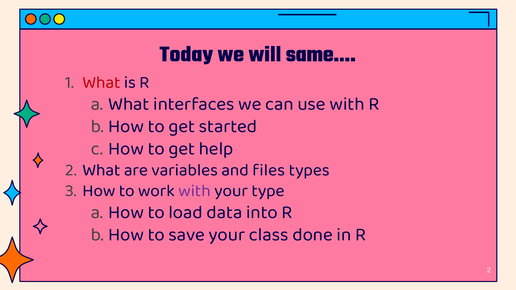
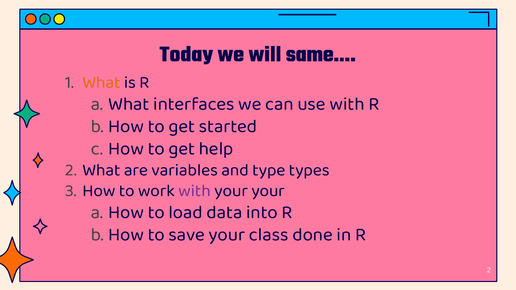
What at (101, 82) colour: red -> orange
files: files -> type
your type: type -> your
